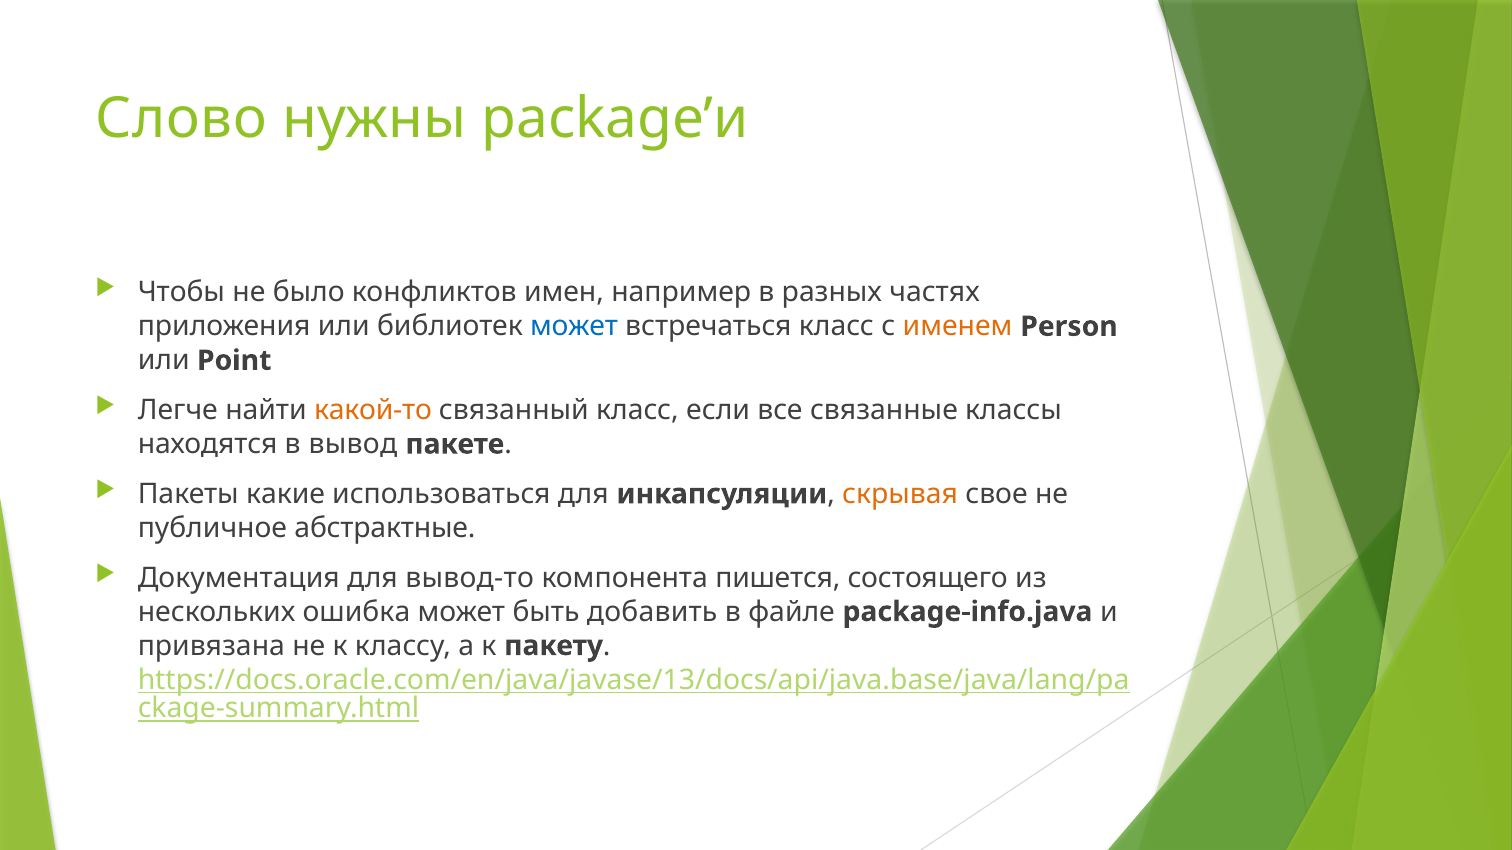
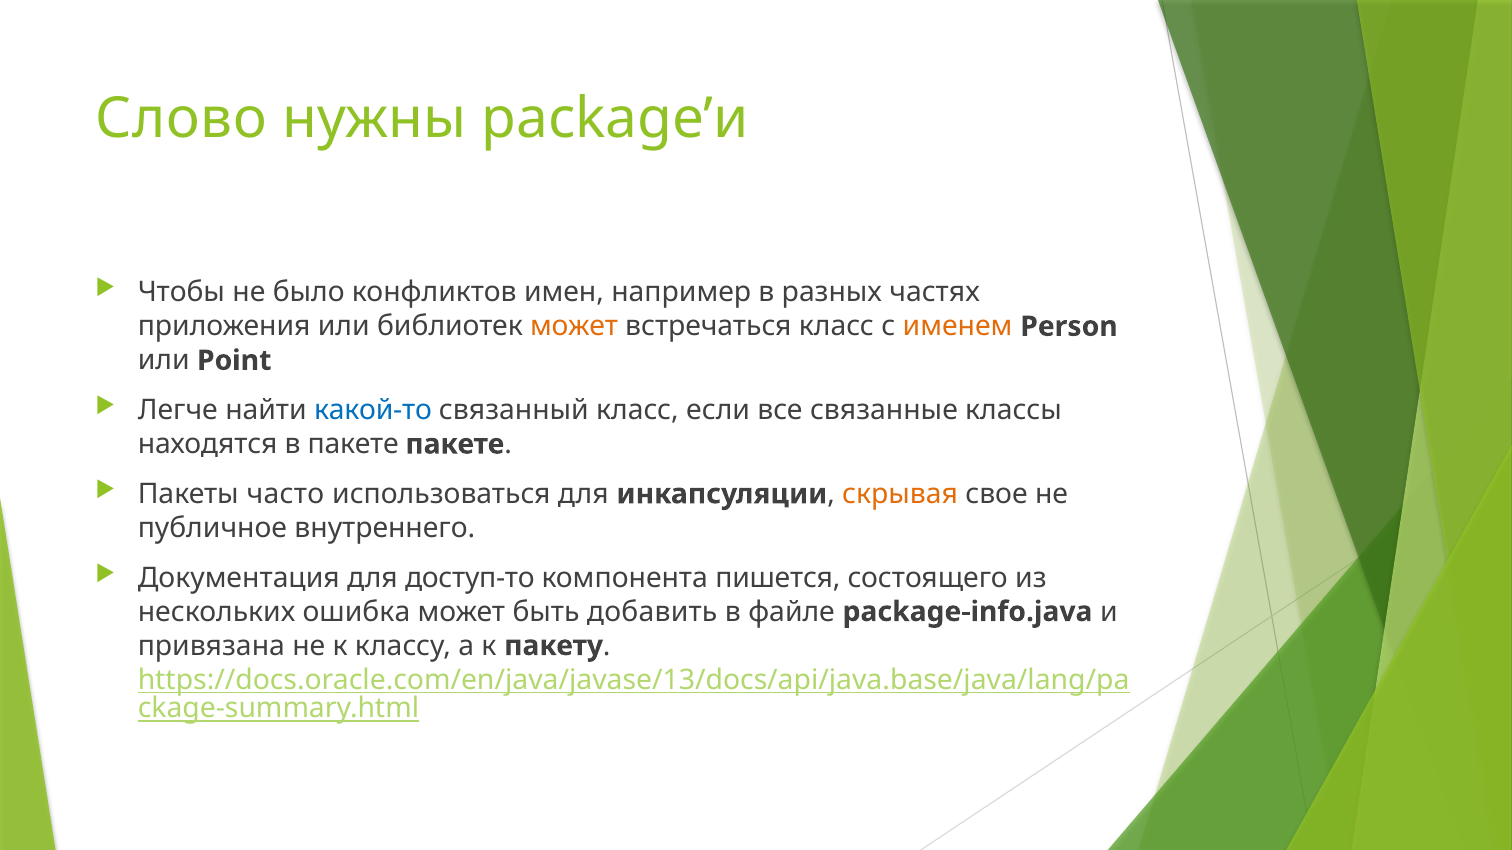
может at (574, 327) colour: blue -> orange
какой-то colour: orange -> blue
в вывод: вывод -> пакете
какие: какие -> часто
абстрактные: абстрактные -> внутреннего
вывод-то: вывод-то -> доступ-то
